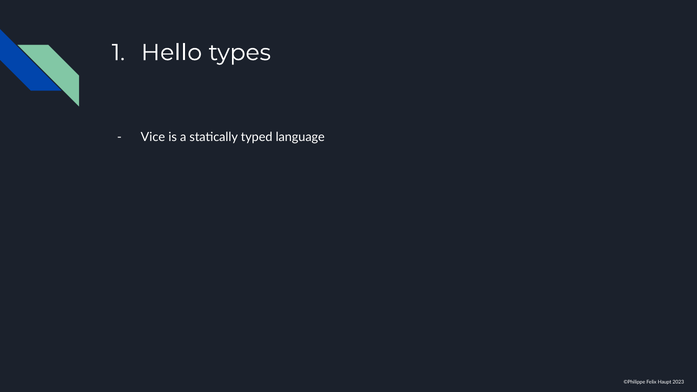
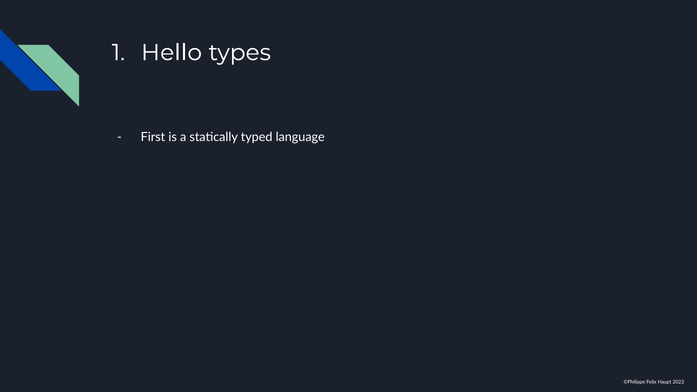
Vice: Vice -> First
